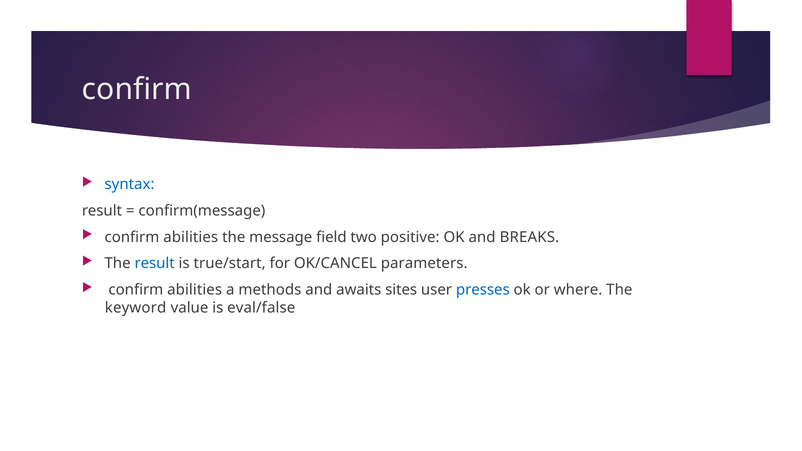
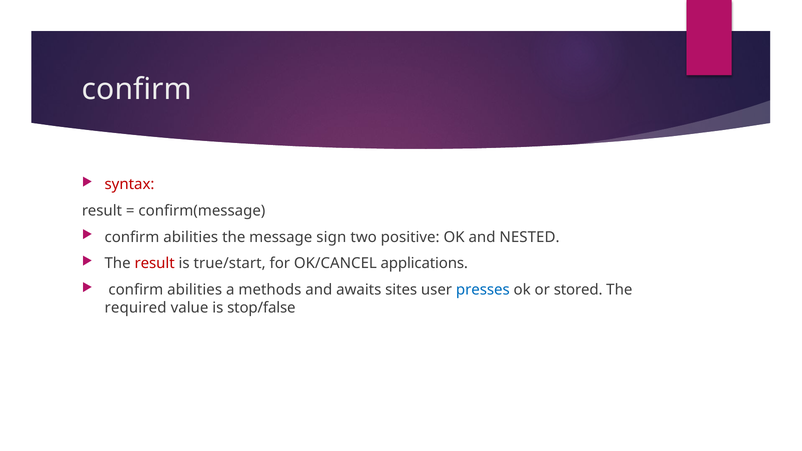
syntax colour: blue -> red
field: field -> sign
BREAKS: BREAKS -> NESTED
result at (155, 264) colour: blue -> red
parameters: parameters -> applications
where: where -> stored
keyword: keyword -> required
eval/false: eval/false -> stop/false
